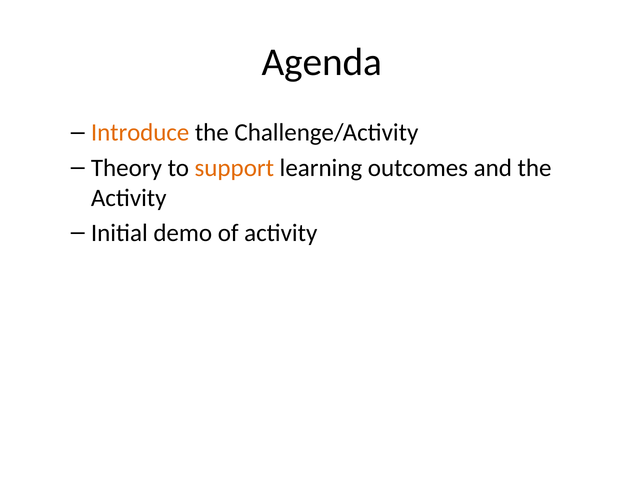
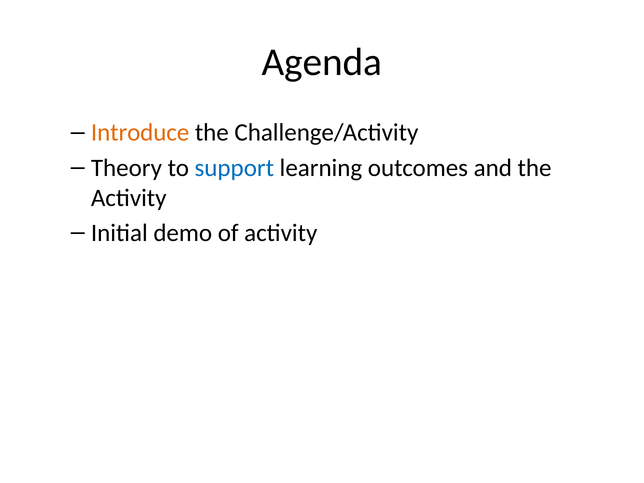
support colour: orange -> blue
